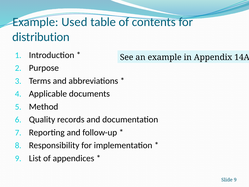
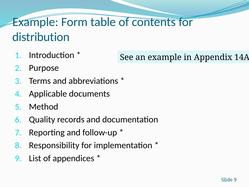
Used: Used -> Form
